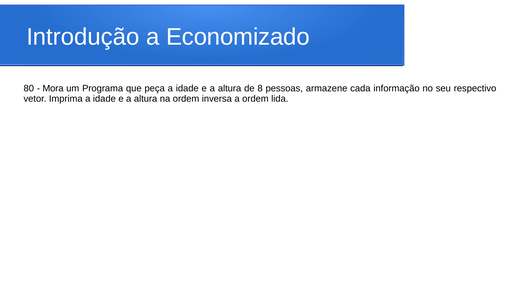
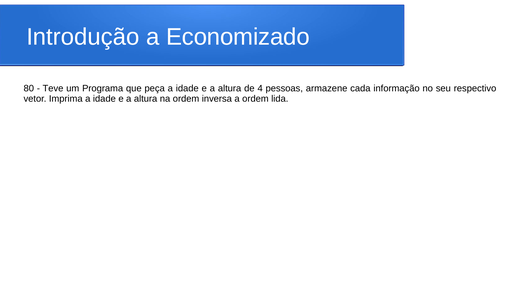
Mora: Mora -> Teve
8: 8 -> 4
